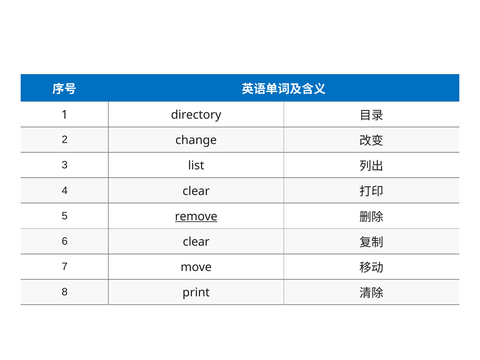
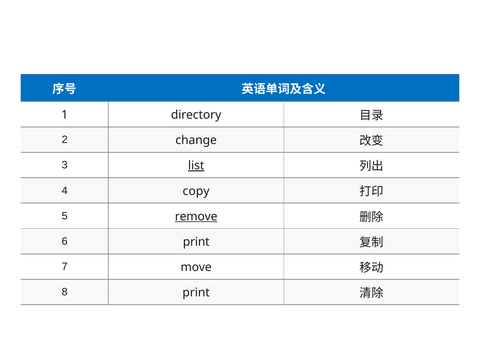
list underline: none -> present
4 clear: clear -> copy
6 clear: clear -> print
